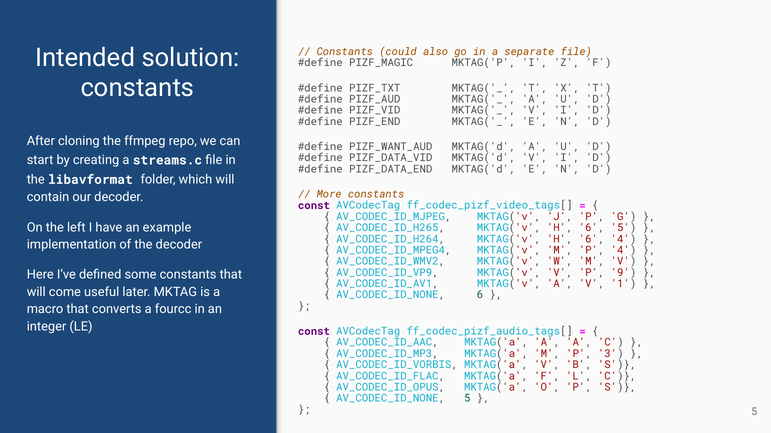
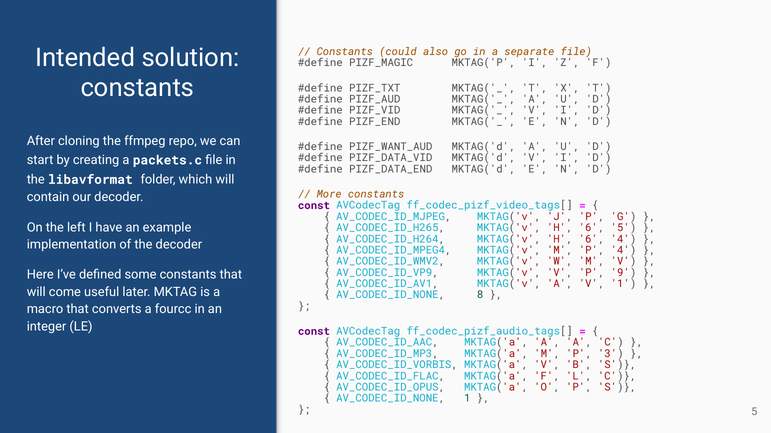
streams.c: streams.c -> packets.c
AV_CODEC_ID_NONE 6: 6 -> 8
AV_CODEC_ID_NONE 5: 5 -> 1
